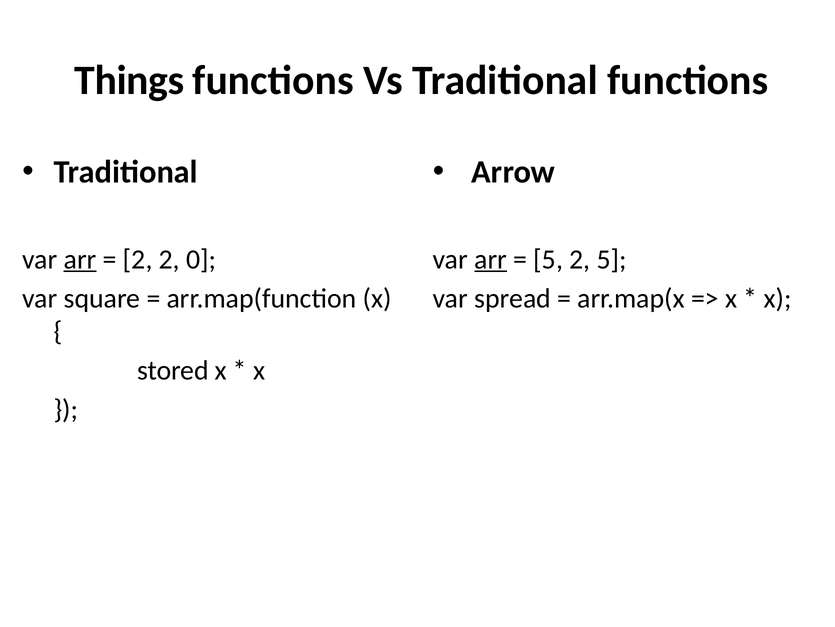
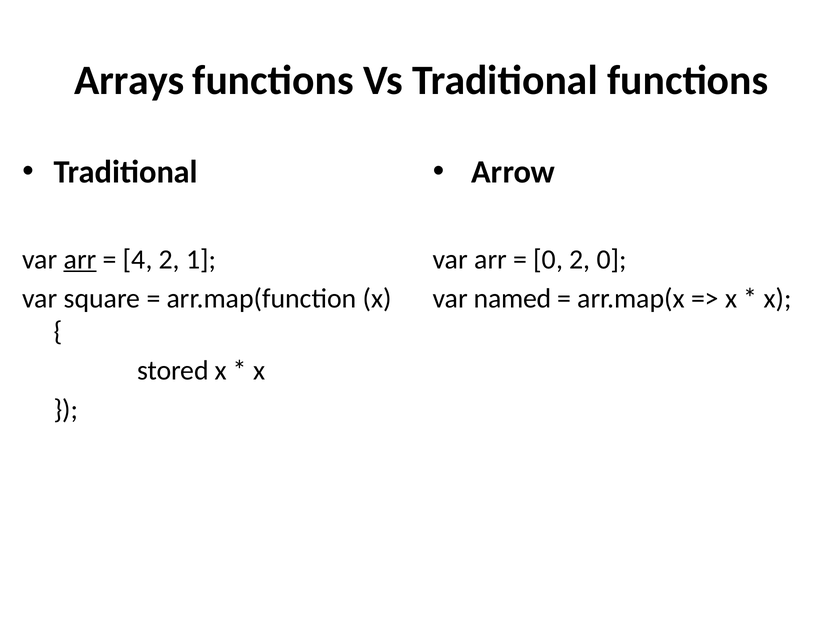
Things: Things -> Arrays
2 at (138, 259): 2 -> 4
0: 0 -> 1
arr at (491, 259) underline: present -> none
5 at (548, 259): 5 -> 0
2 5: 5 -> 0
spread: spread -> named
